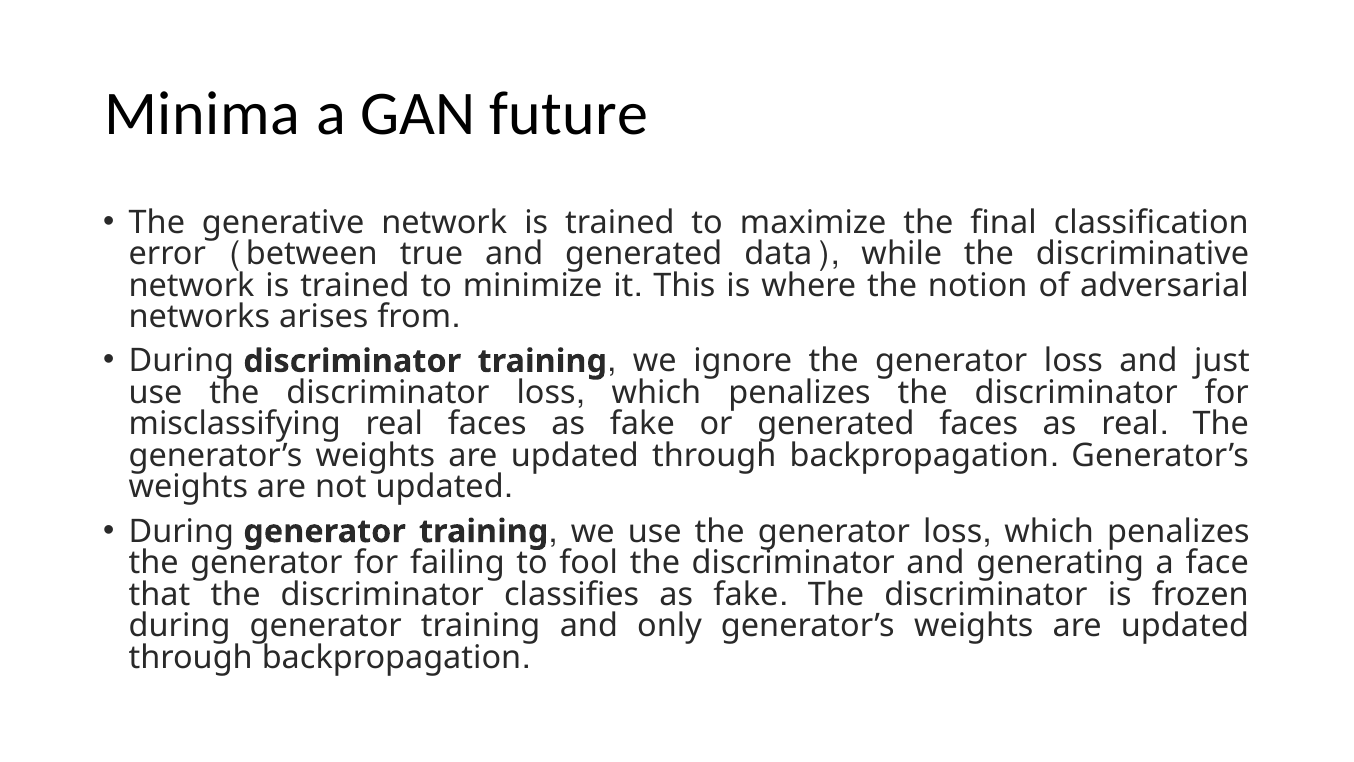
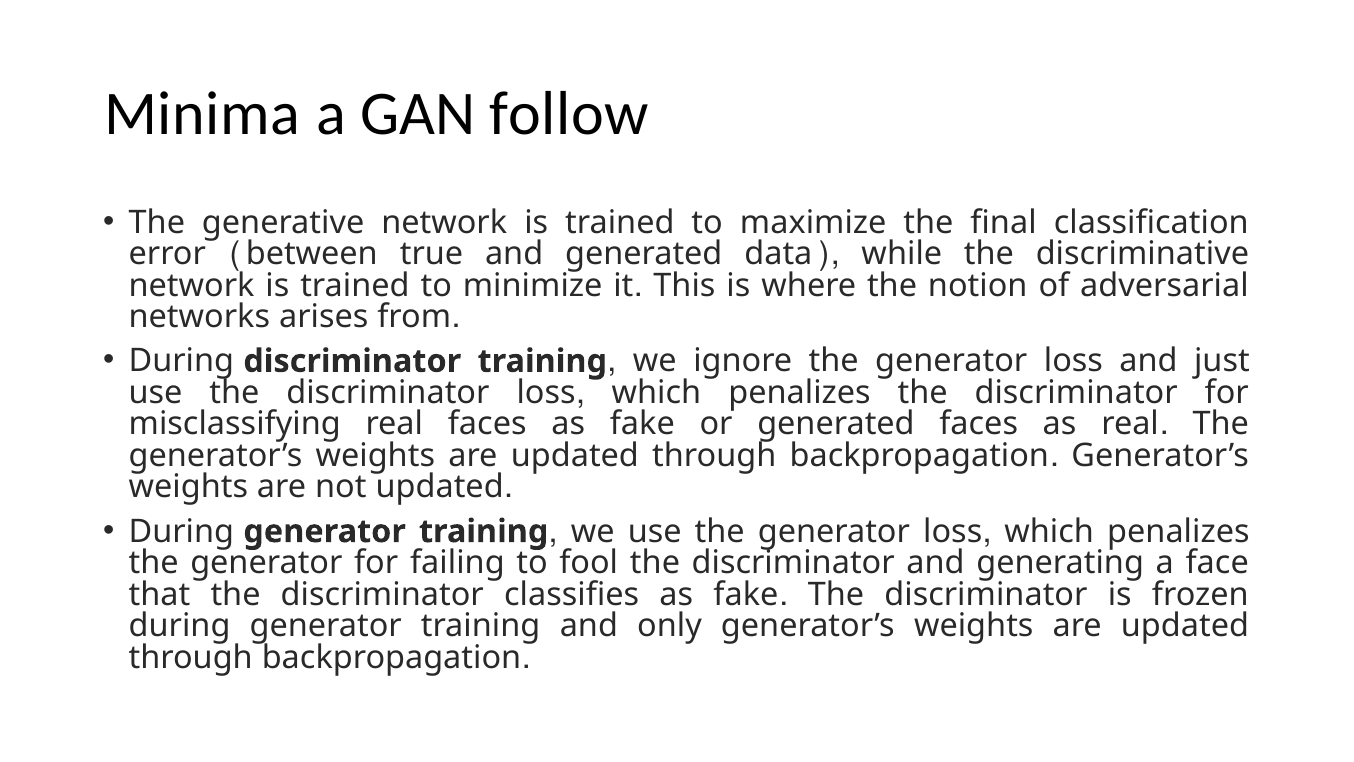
future: future -> follow
